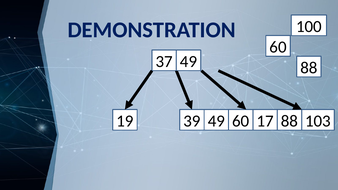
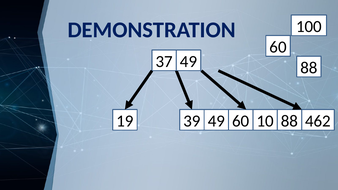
17: 17 -> 10
103: 103 -> 462
